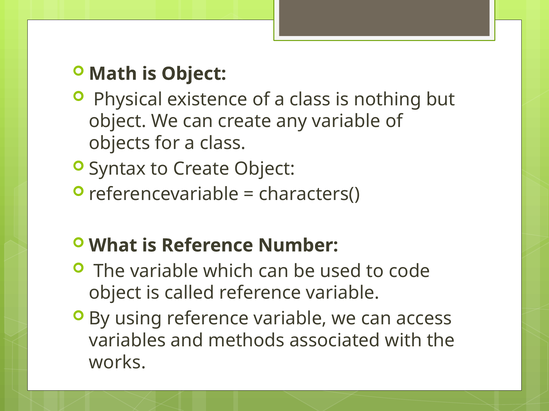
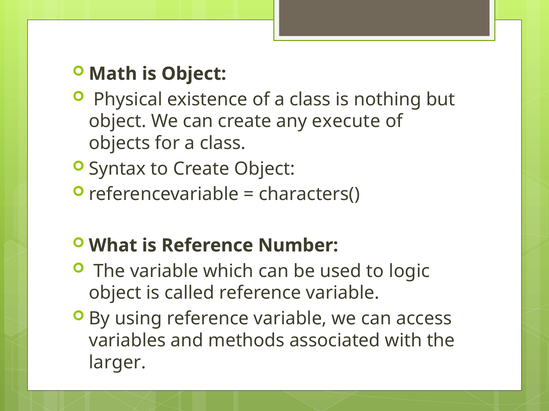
any variable: variable -> execute
code: code -> logic
works: works -> larger
